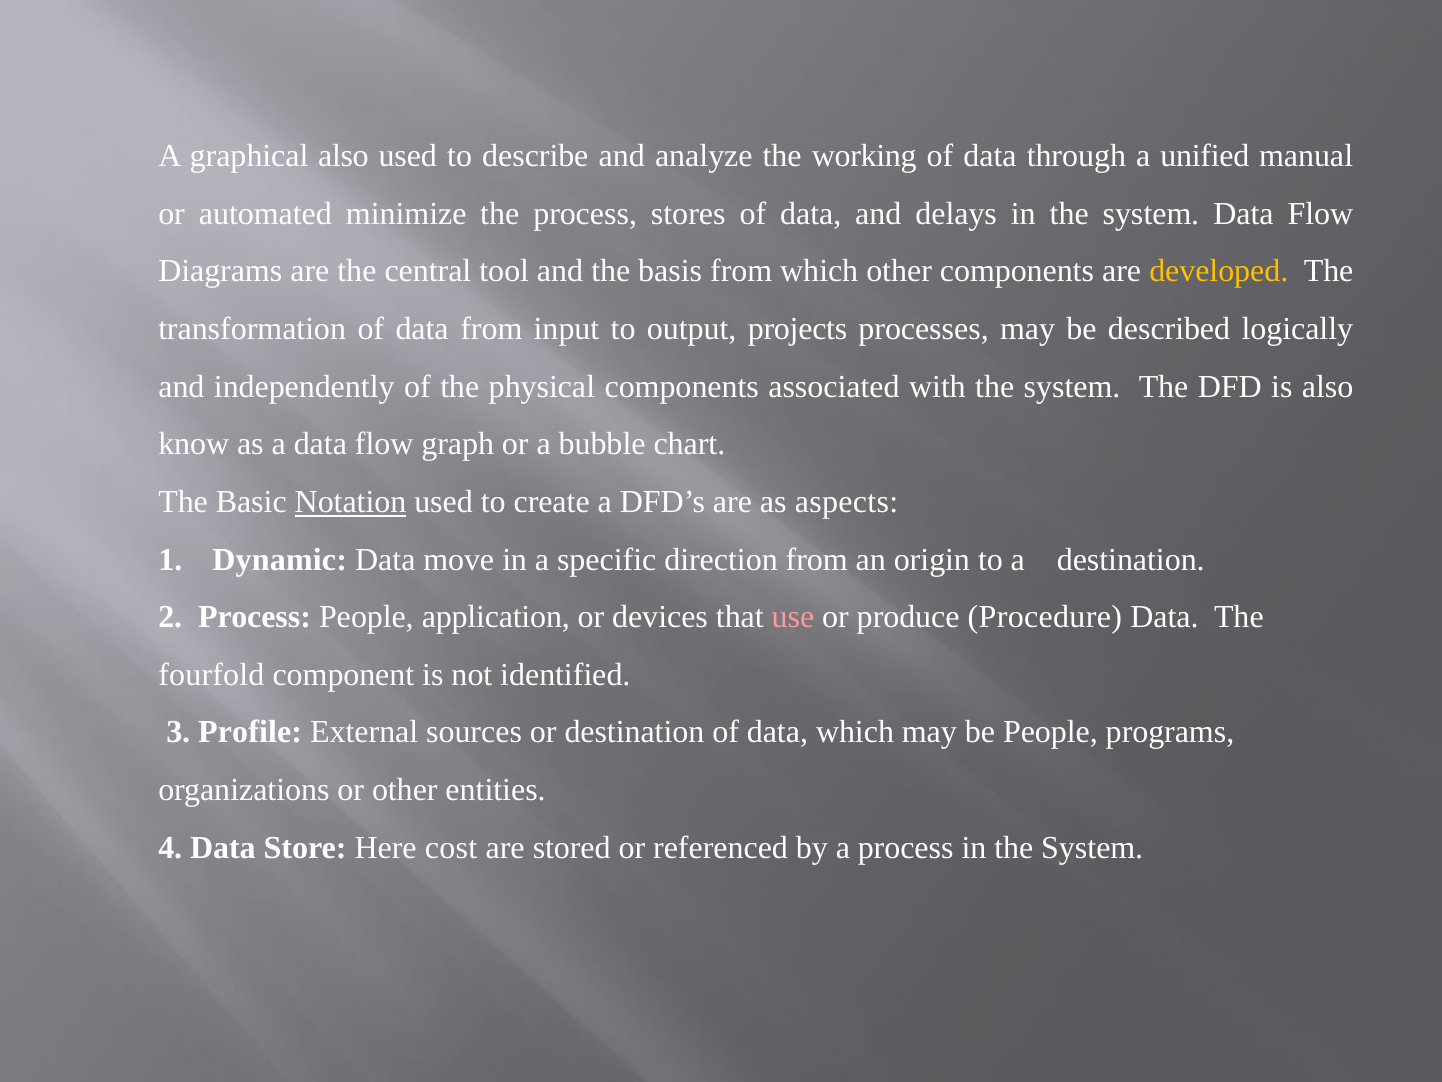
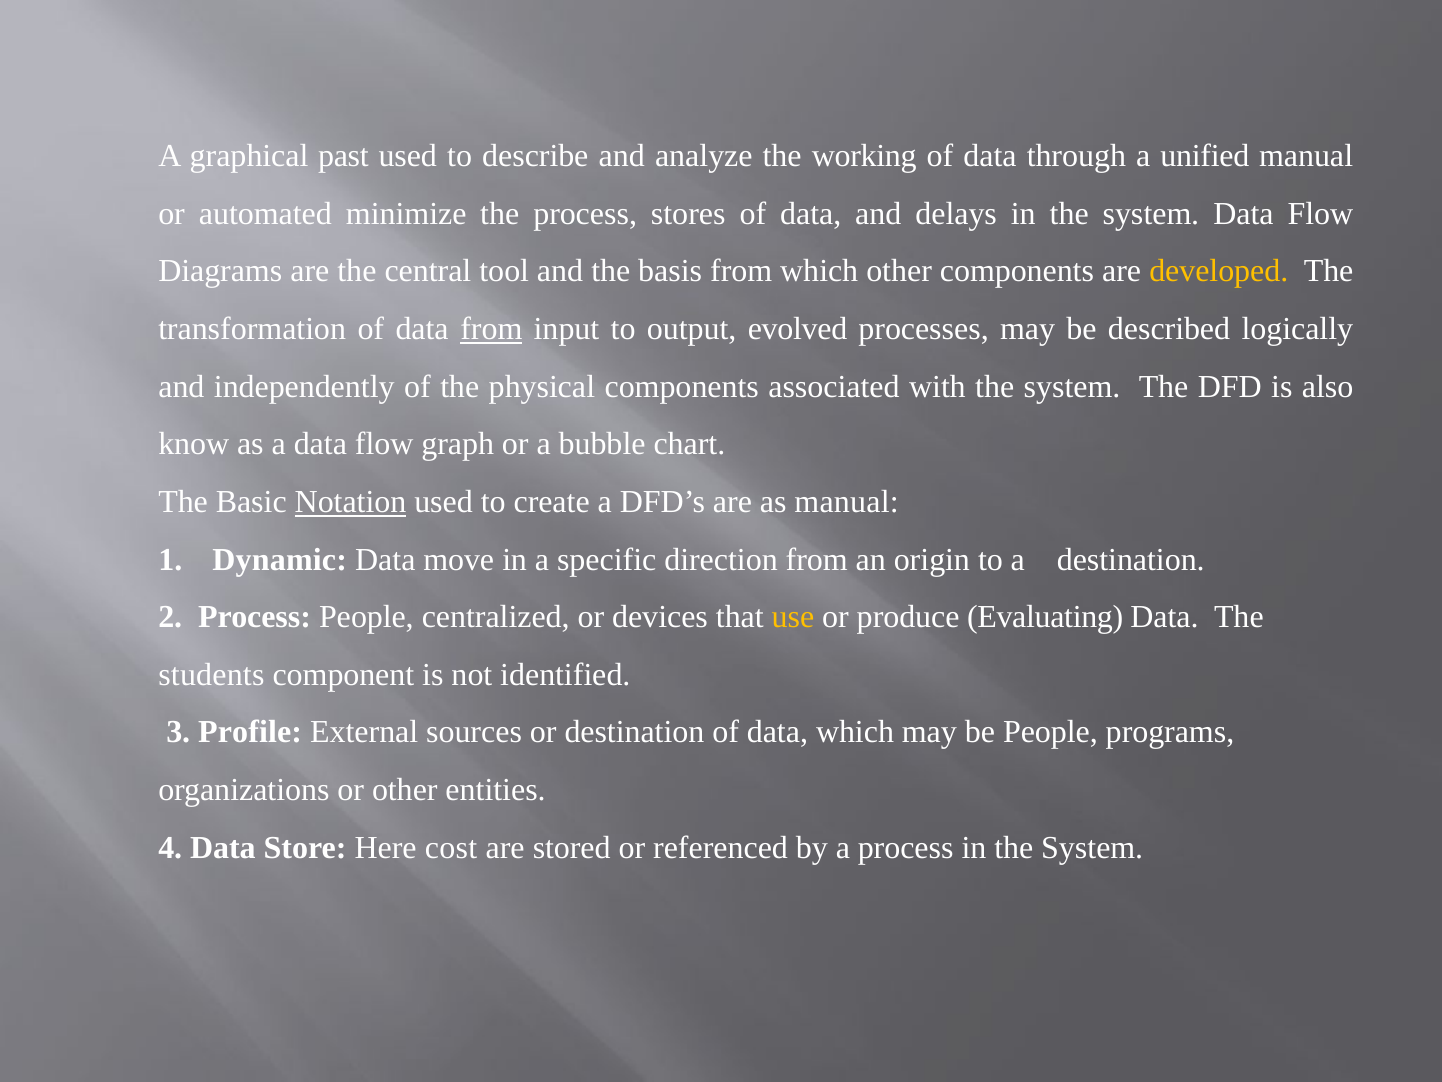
graphical also: also -> past
from at (491, 329) underline: none -> present
projects: projects -> evolved
as aspects: aspects -> manual
application: application -> centralized
use colour: pink -> yellow
Procedure: Procedure -> Evaluating
fourfold: fourfold -> students
